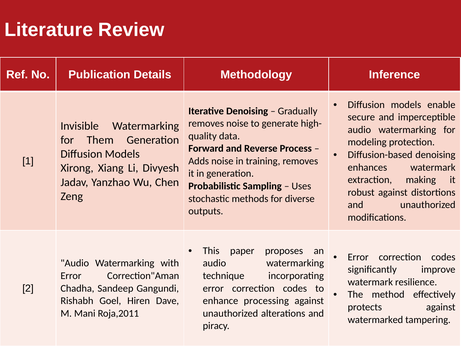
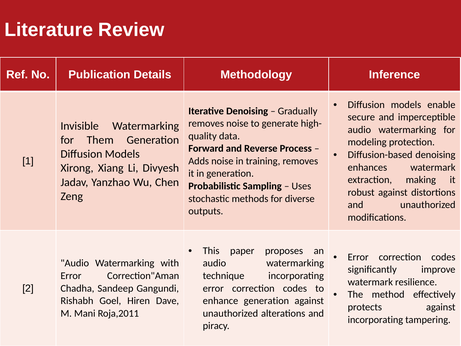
enhance processing: processing -> generation
watermarked at (375, 319): watermarked -> incorporating
